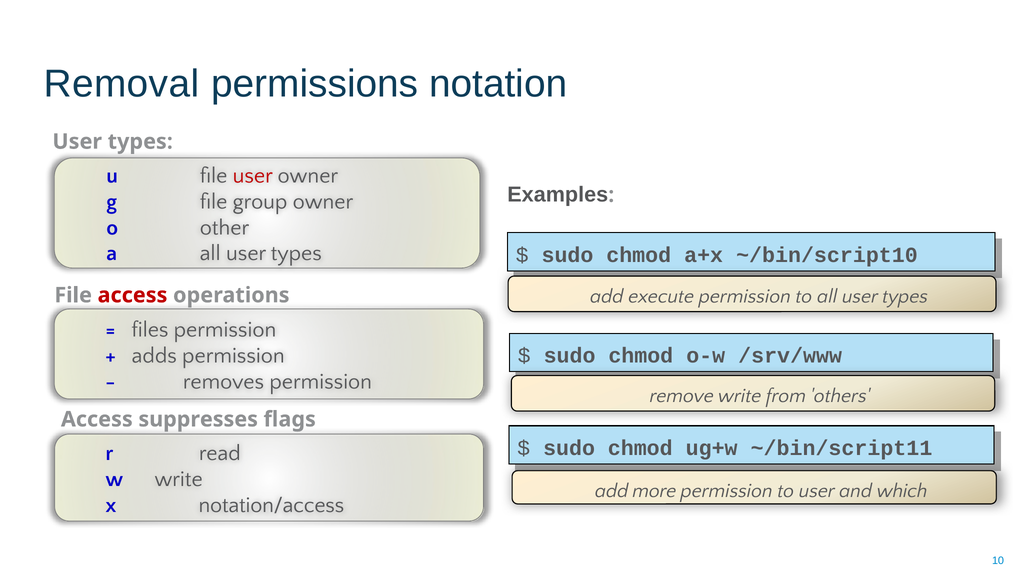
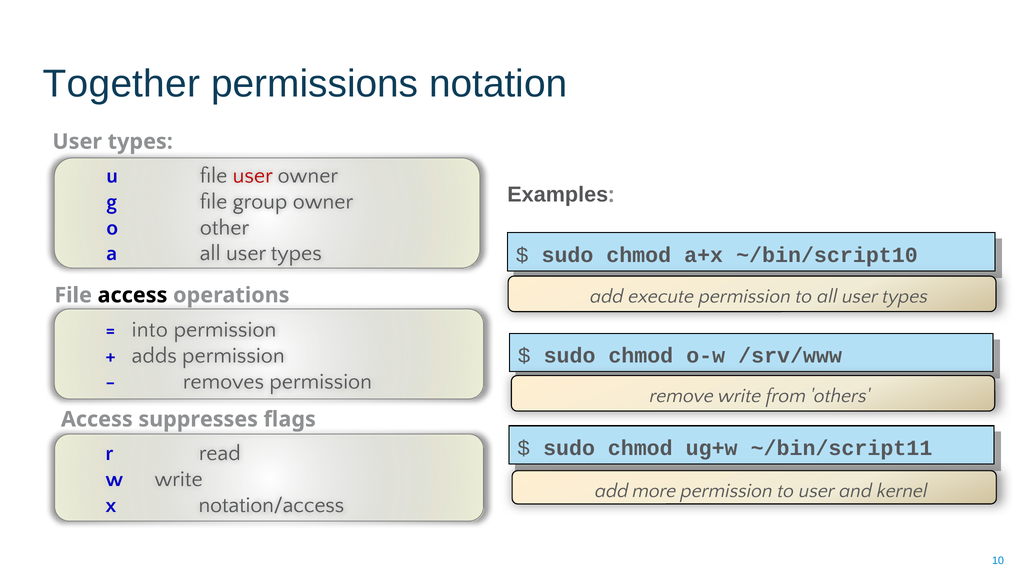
Removal: Removal -> Together
access at (133, 295) colour: red -> black
files: files -> into
which: which -> kernel
